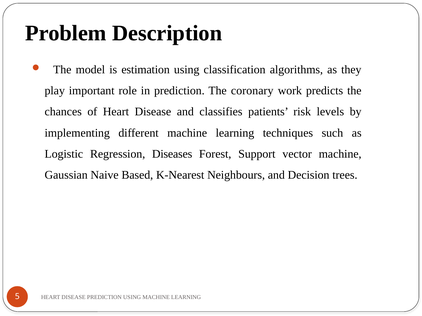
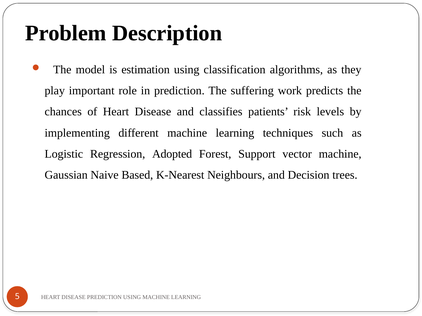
coronary: coronary -> suffering
Diseases: Diseases -> Adopted
